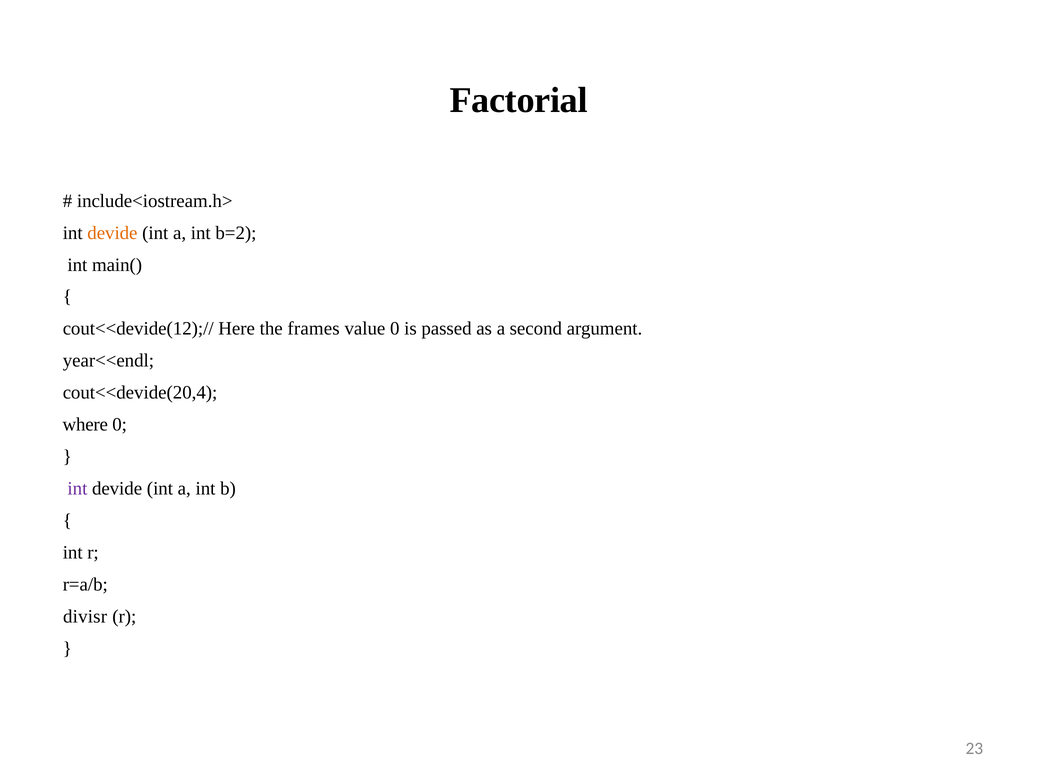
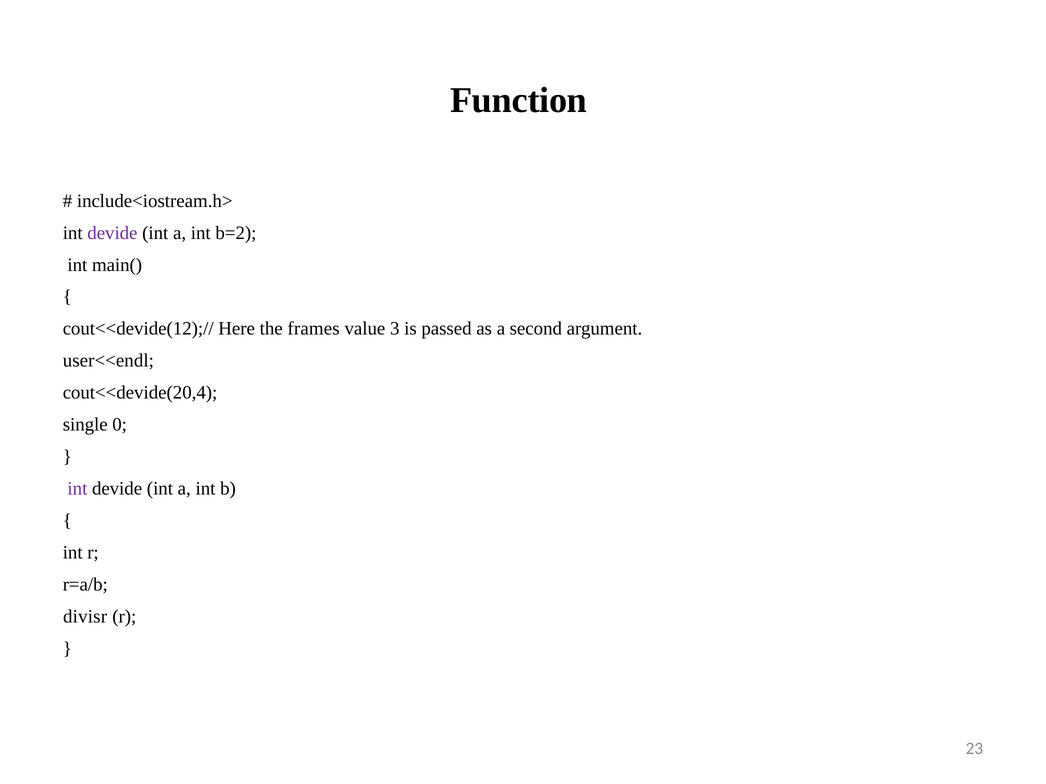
Factorial: Factorial -> Function
devide at (112, 233) colour: orange -> purple
value 0: 0 -> 3
year<<endl: year<<endl -> user<<endl
where: where -> single
